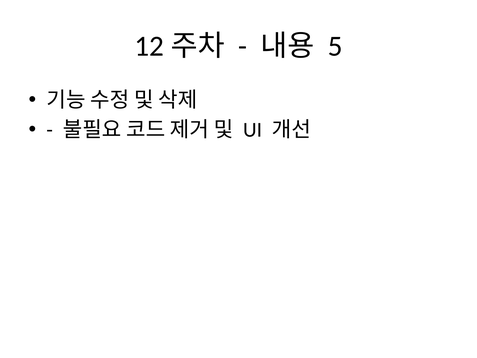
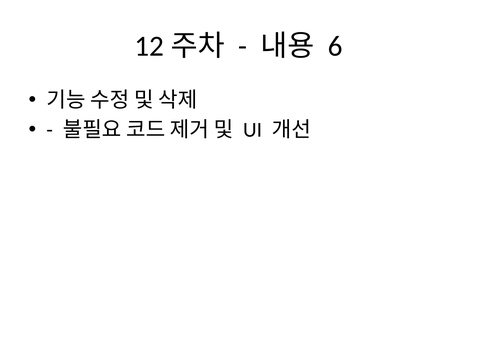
5: 5 -> 6
